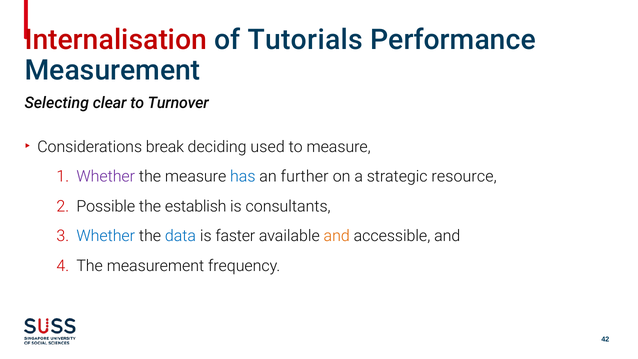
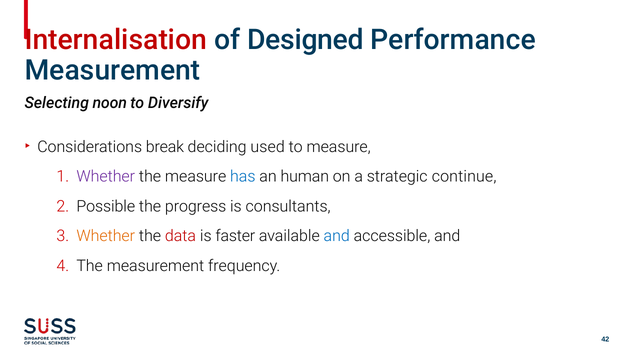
Tutorials: Tutorials -> Designed
clear: clear -> noon
Turnover: Turnover -> Diversify
further: further -> human
resource: resource -> continue
establish: establish -> progress
Whether at (106, 236) colour: blue -> orange
data colour: blue -> red
and at (337, 236) colour: orange -> blue
